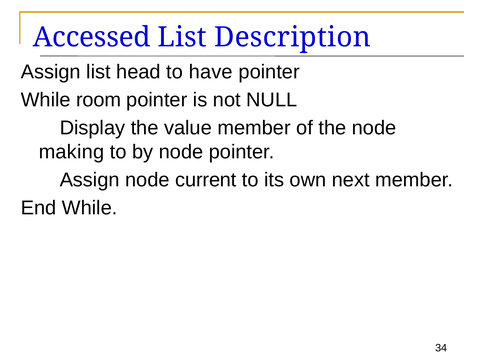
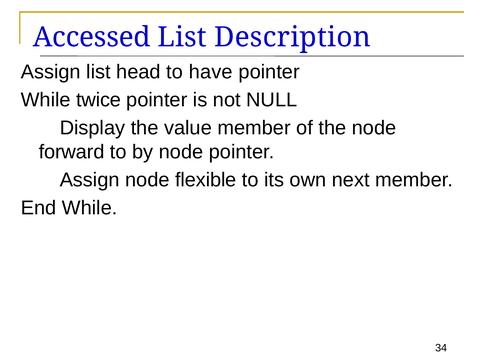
room: room -> twice
making: making -> forward
current: current -> flexible
